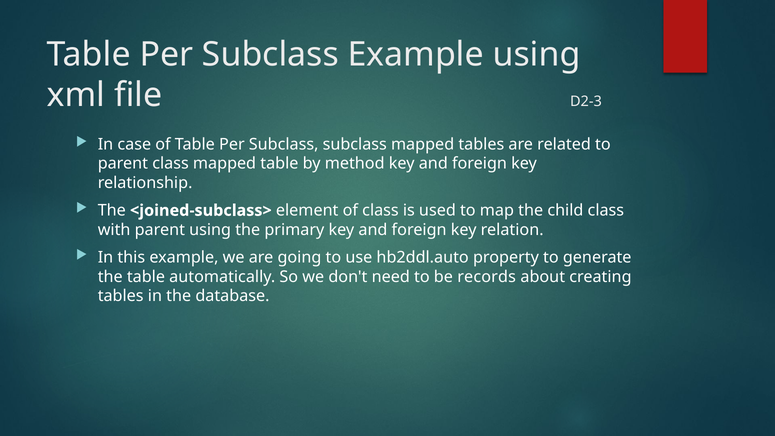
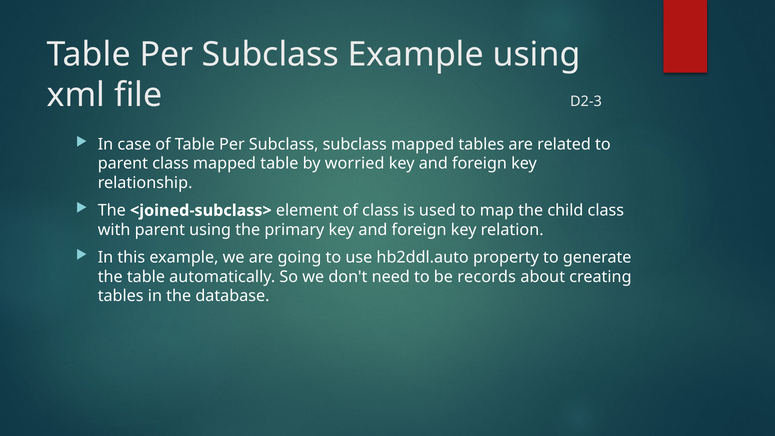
method: method -> worried
